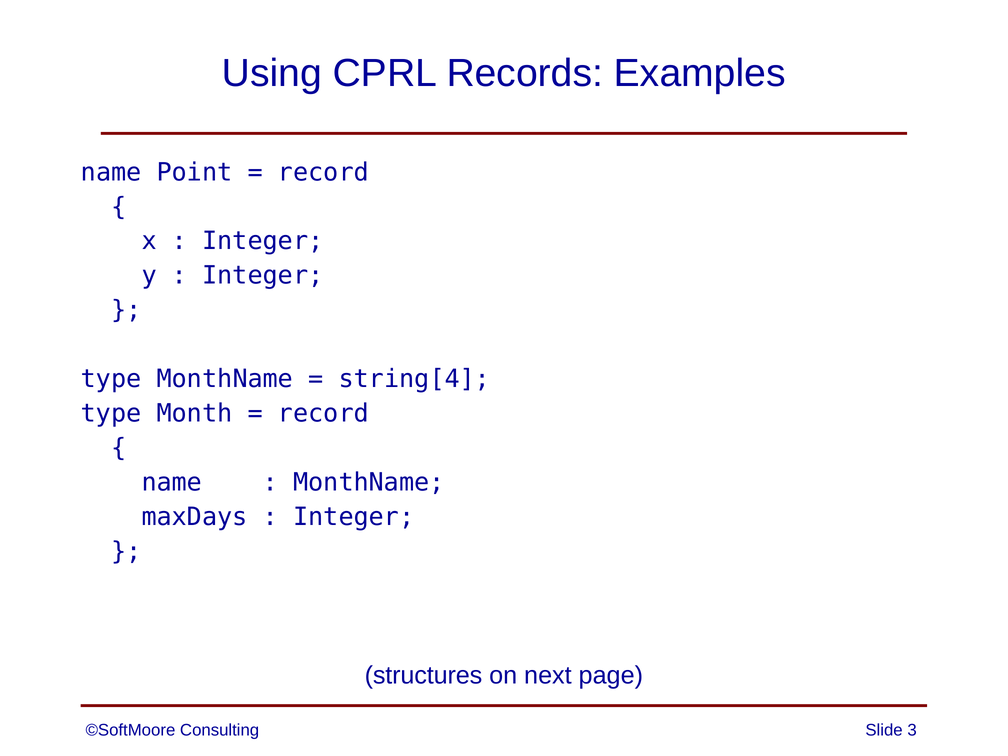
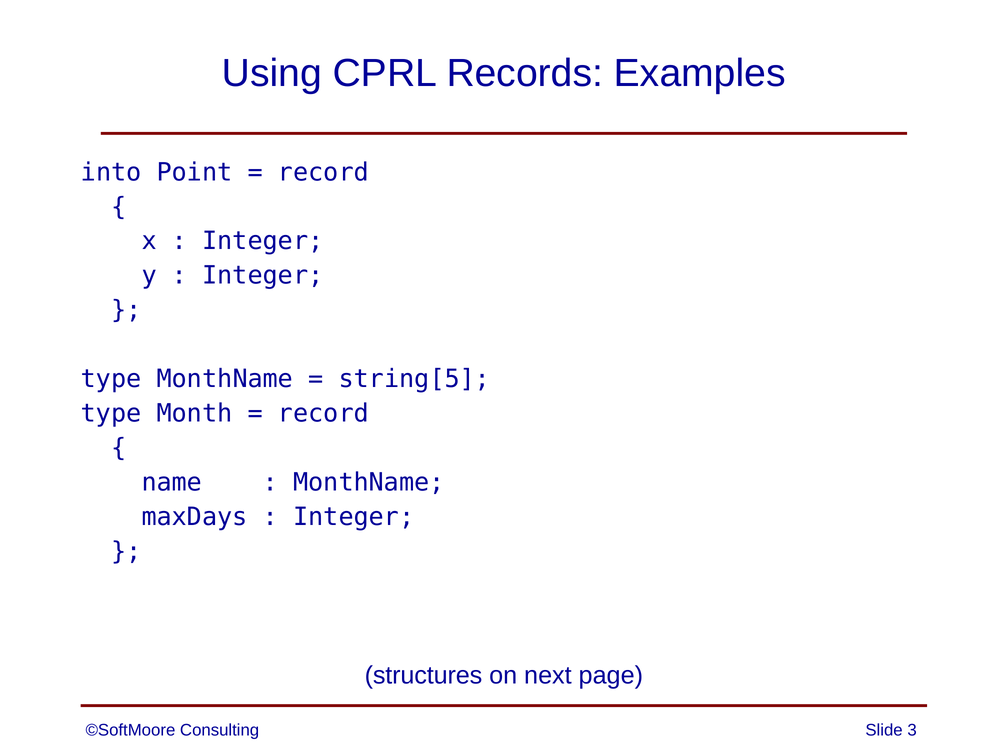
name at (111, 172): name -> into
string[4: string[4 -> string[5
